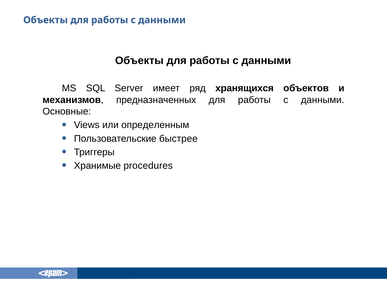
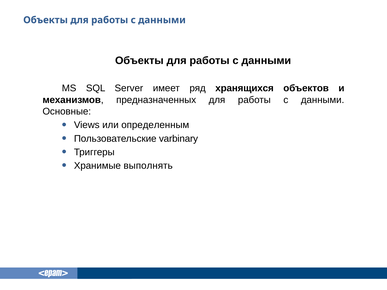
быстрее: быстрее -> varbinary
procedures: procedures -> выполнять
